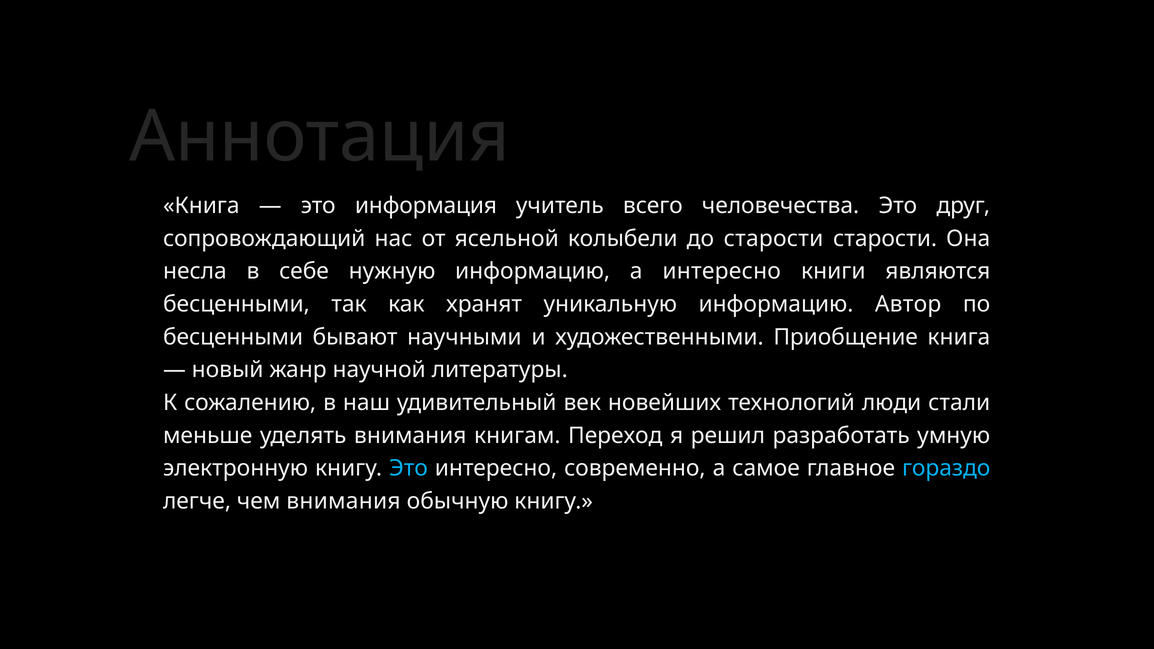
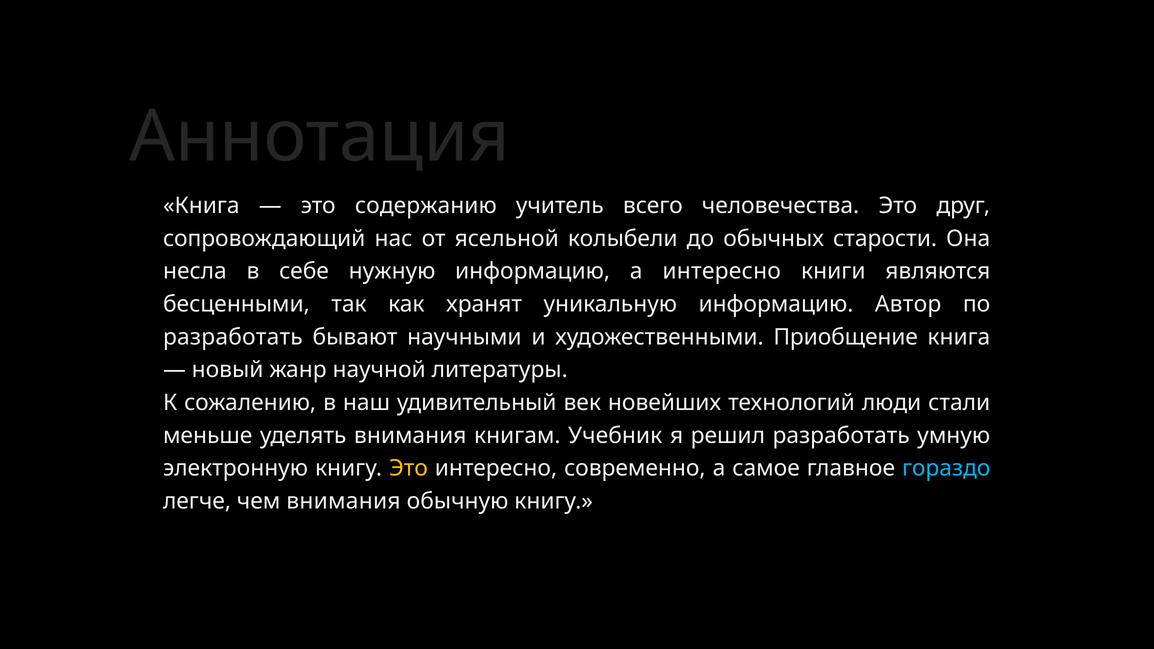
информация: информация -> содержанию
до старости: старости -> обычных
бесценными at (233, 337): бесценными -> разработать
Переход: Переход -> Учебник
Это at (408, 469) colour: light blue -> yellow
